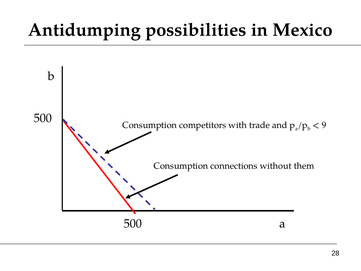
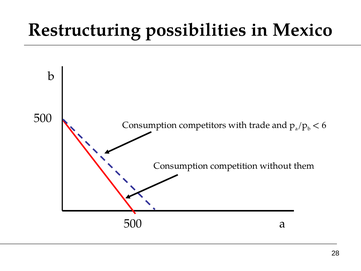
Antidumping: Antidumping -> Restructuring
9: 9 -> 6
connections: connections -> competition
